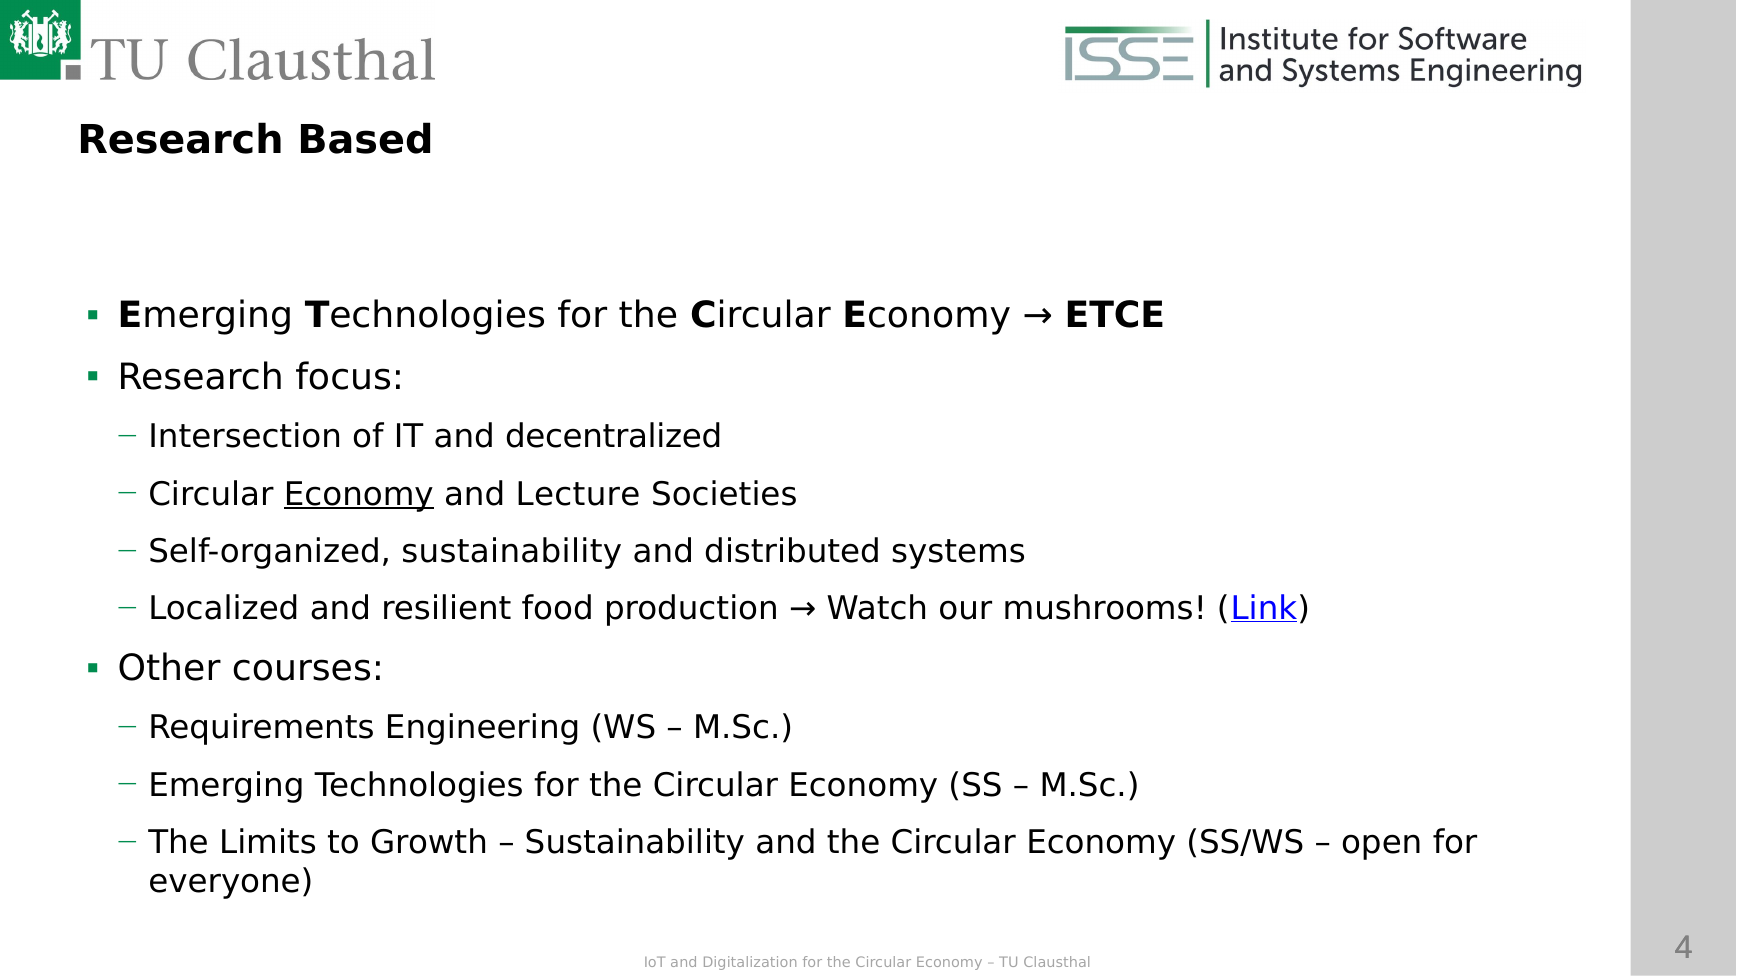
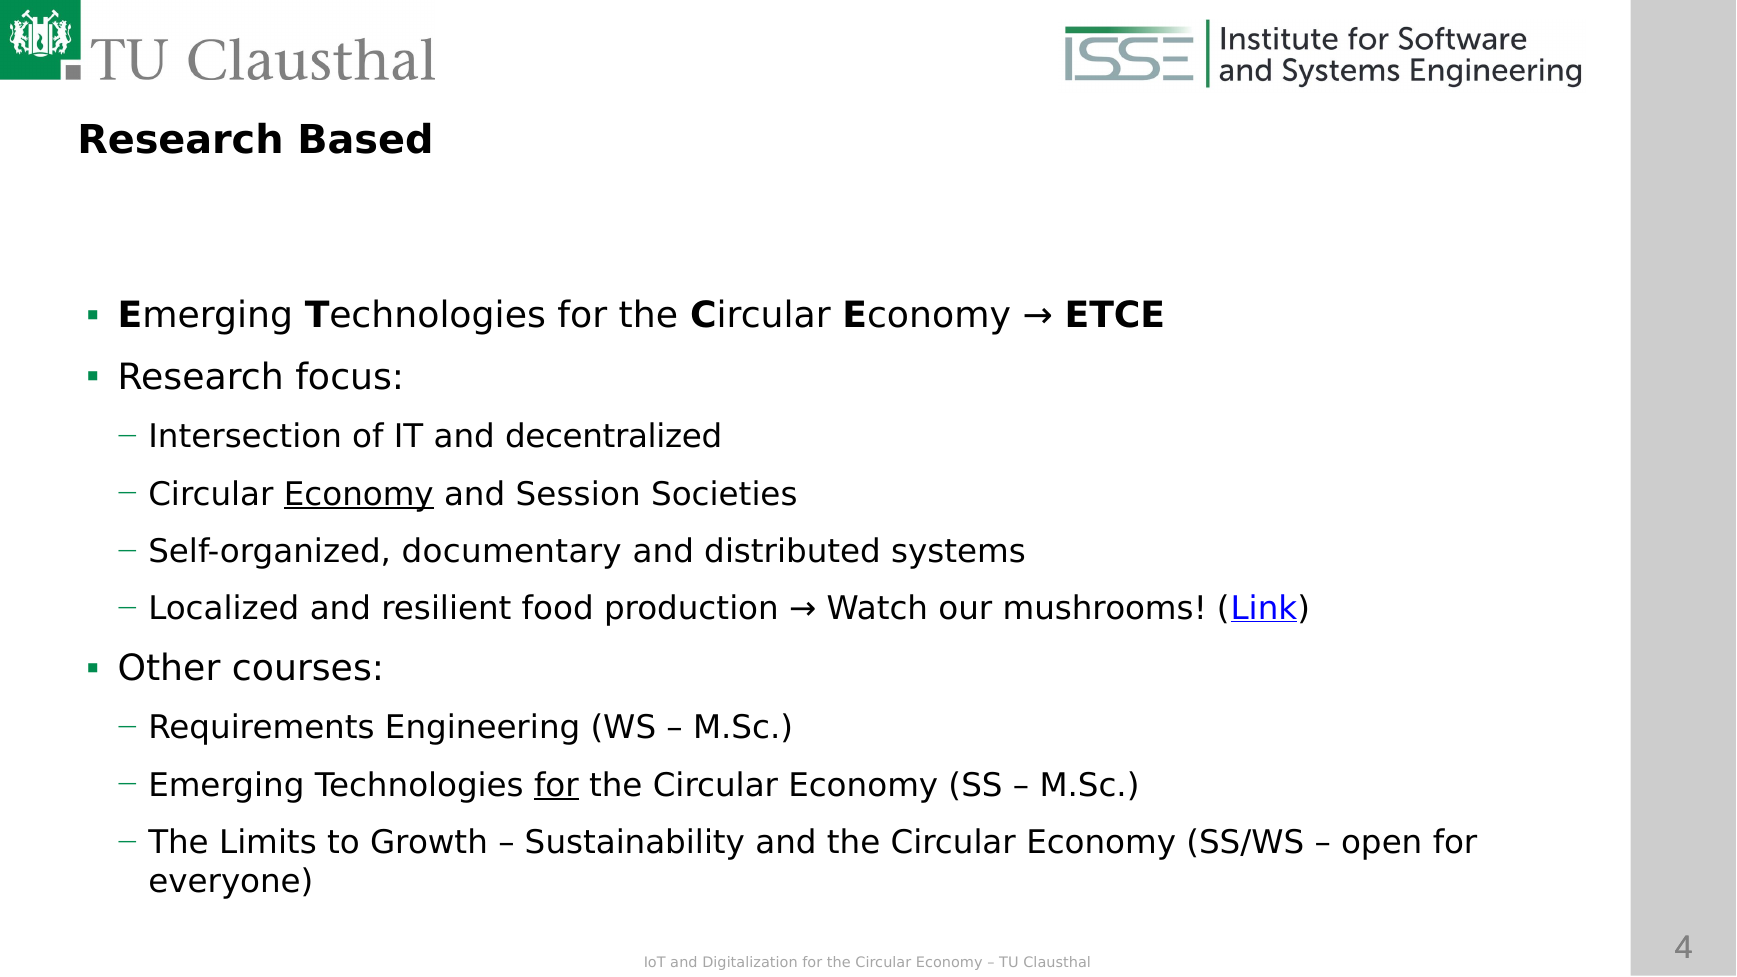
Lecture: Lecture -> Session
Self-organized sustainability: sustainability -> documentary
for at (556, 786) underline: none -> present
